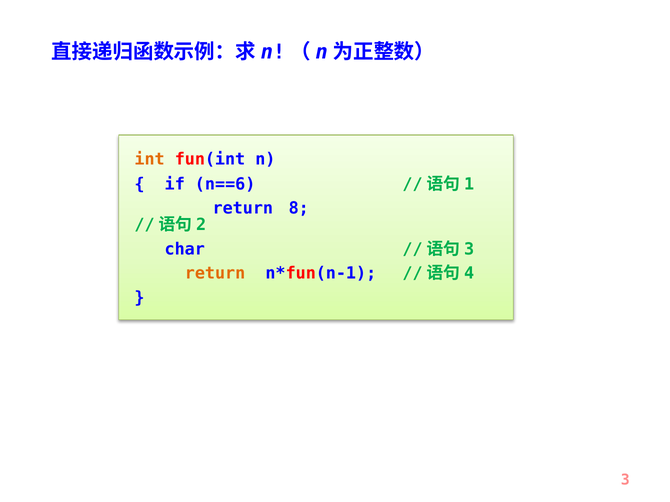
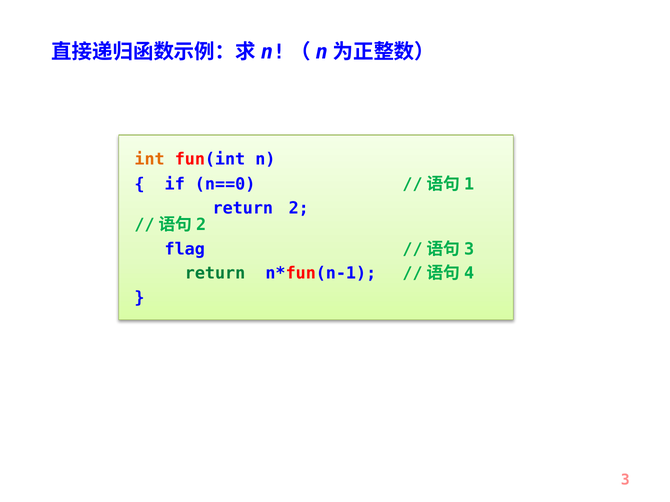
n==6: n==6 -> n==0
8: 8 -> 2
char: char -> flag
return at (215, 274) colour: orange -> green
